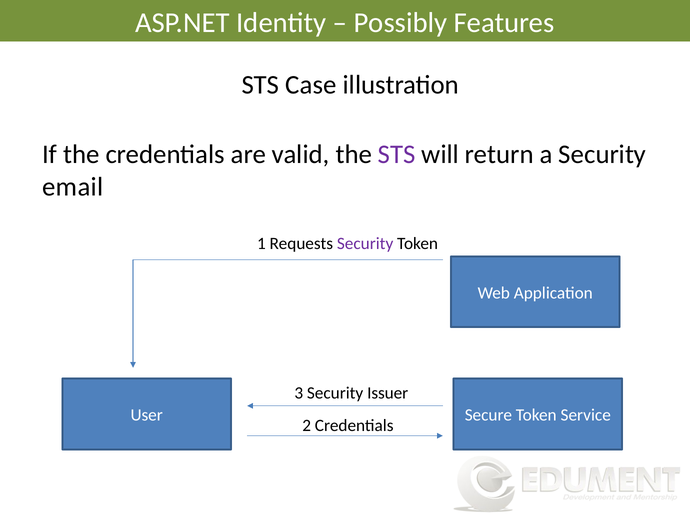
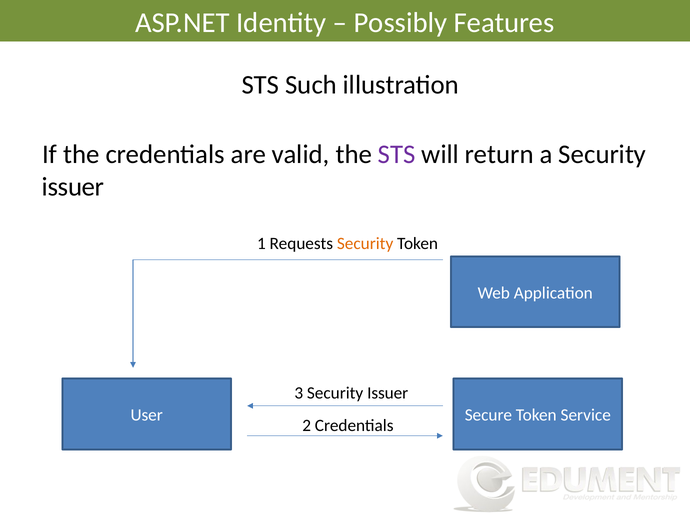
Case: Case -> Such
email at (73, 187): email -> issuer
Security at (365, 243) colour: purple -> orange
